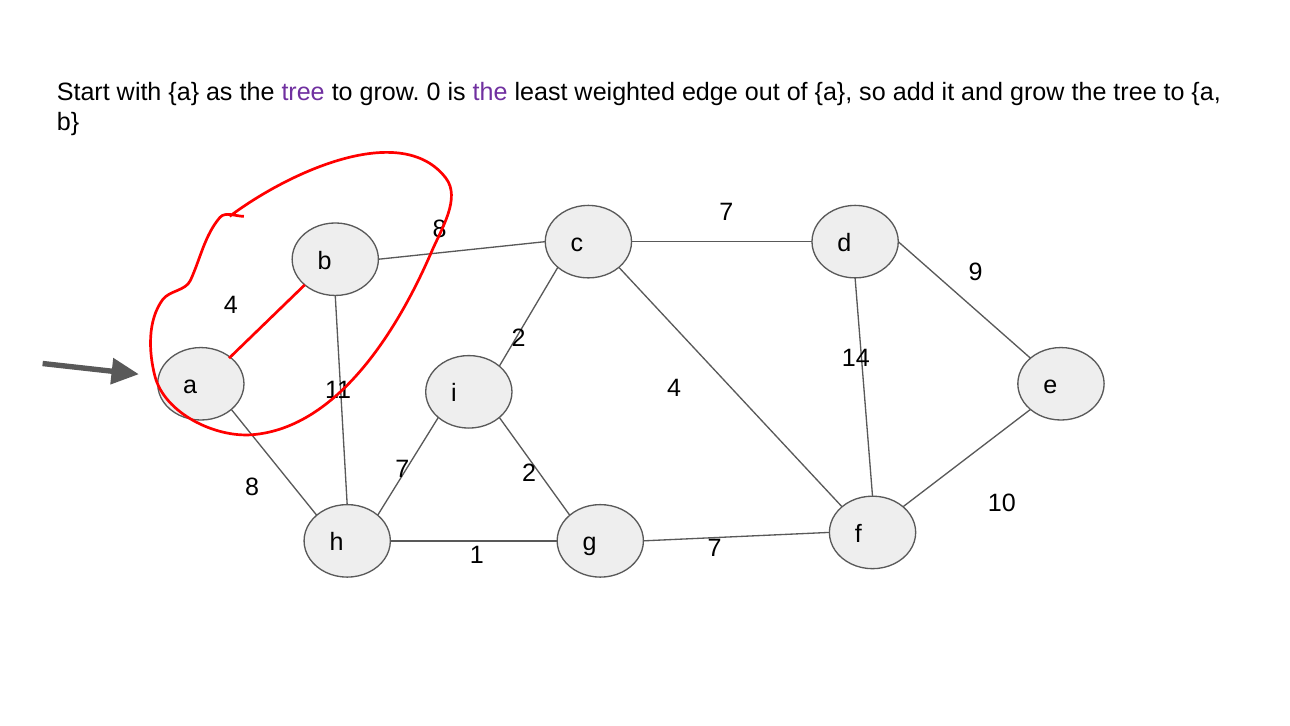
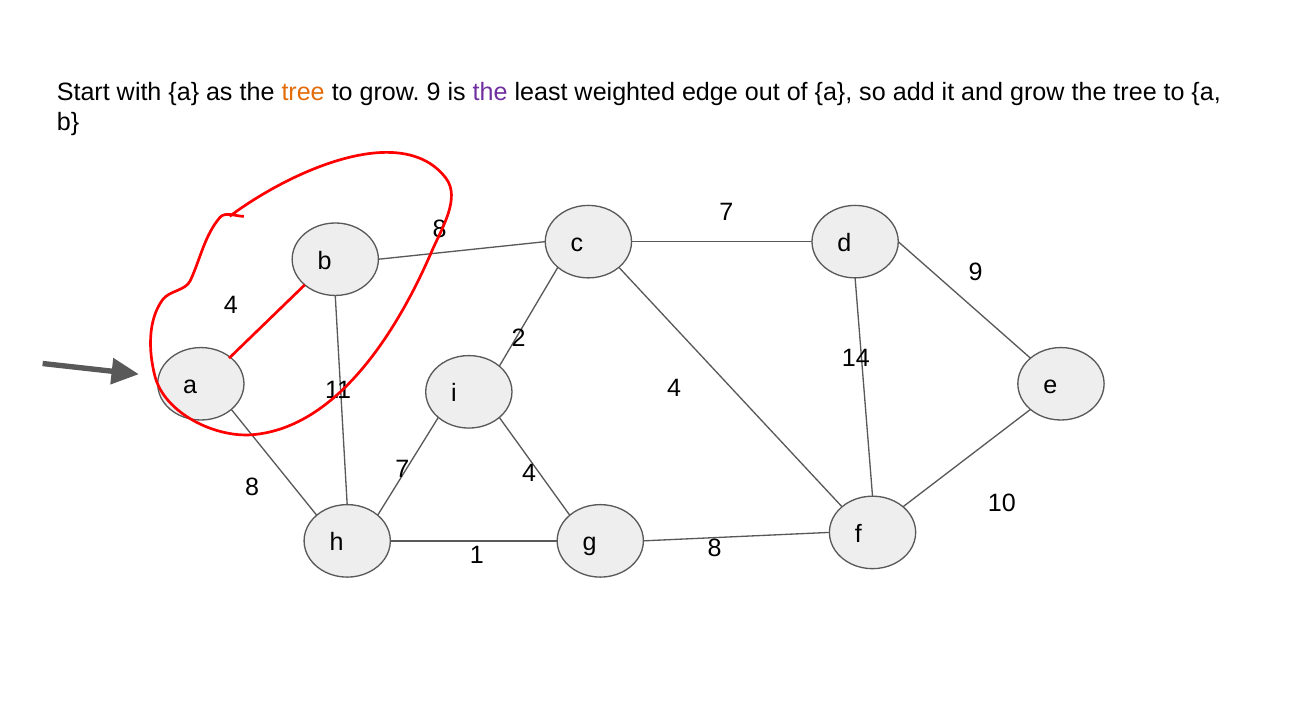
tree at (303, 92) colour: purple -> orange
grow 0: 0 -> 9
7 2: 2 -> 4
1 7: 7 -> 8
